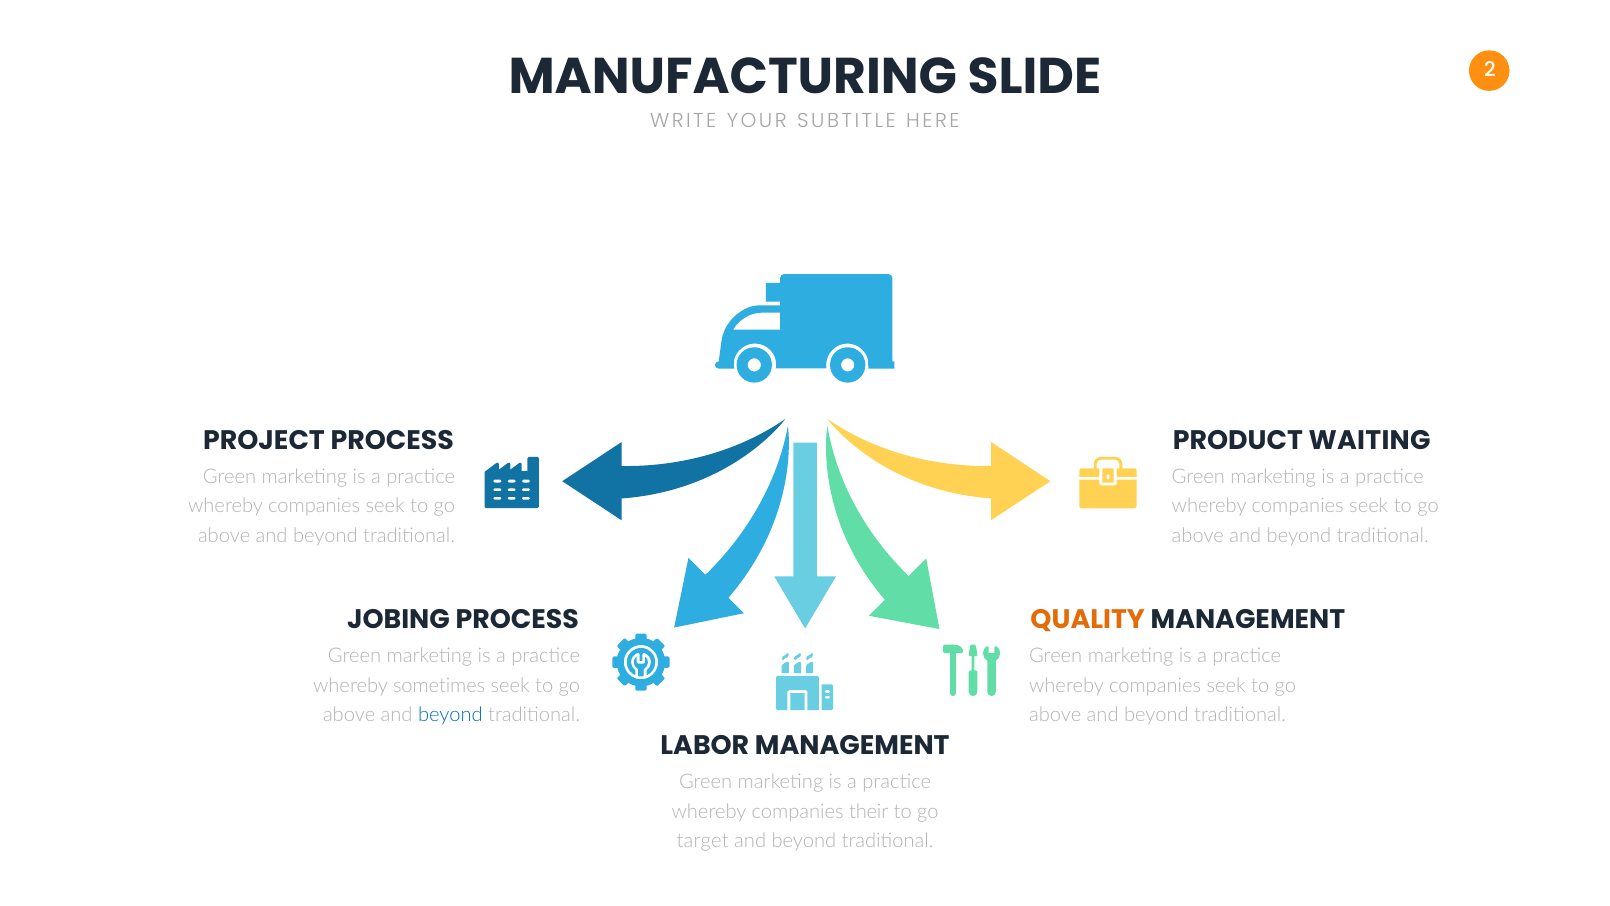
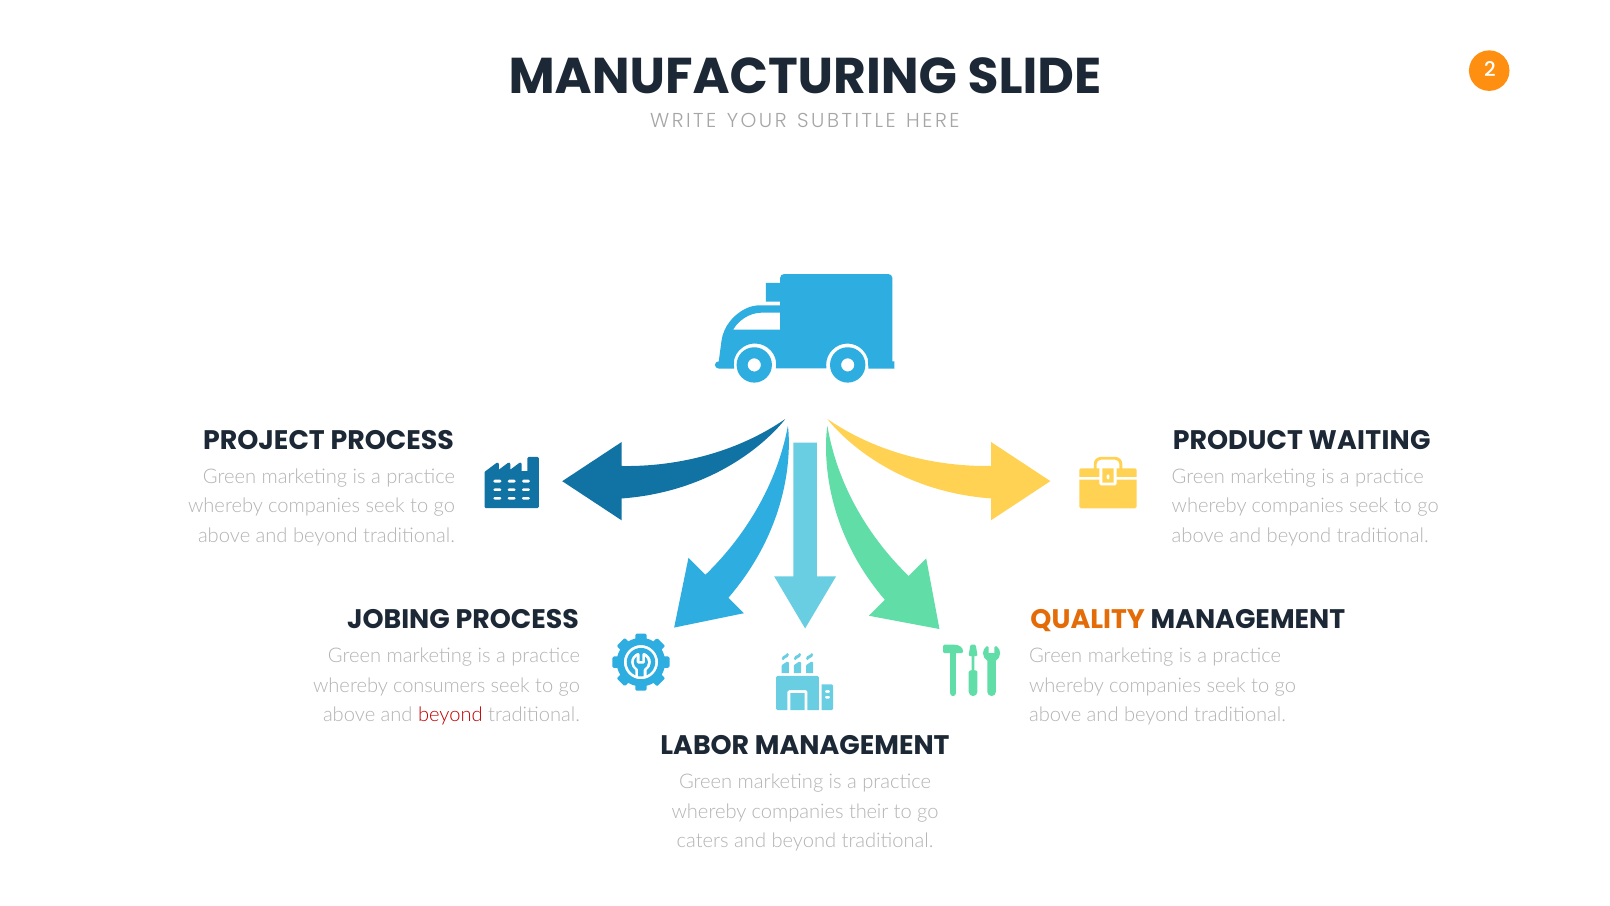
sometimes: sometimes -> consumers
beyond at (450, 715) colour: blue -> red
target: target -> caters
